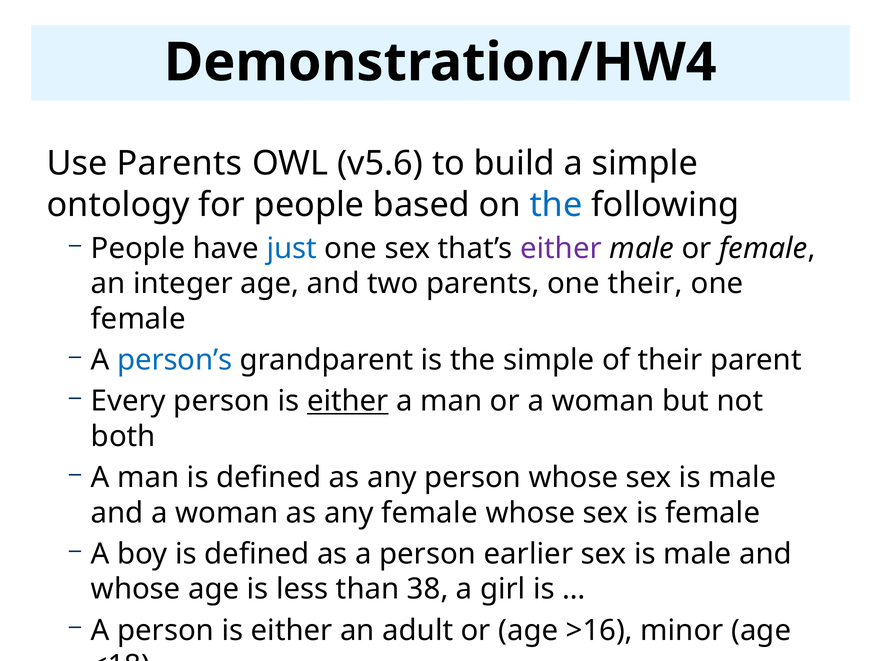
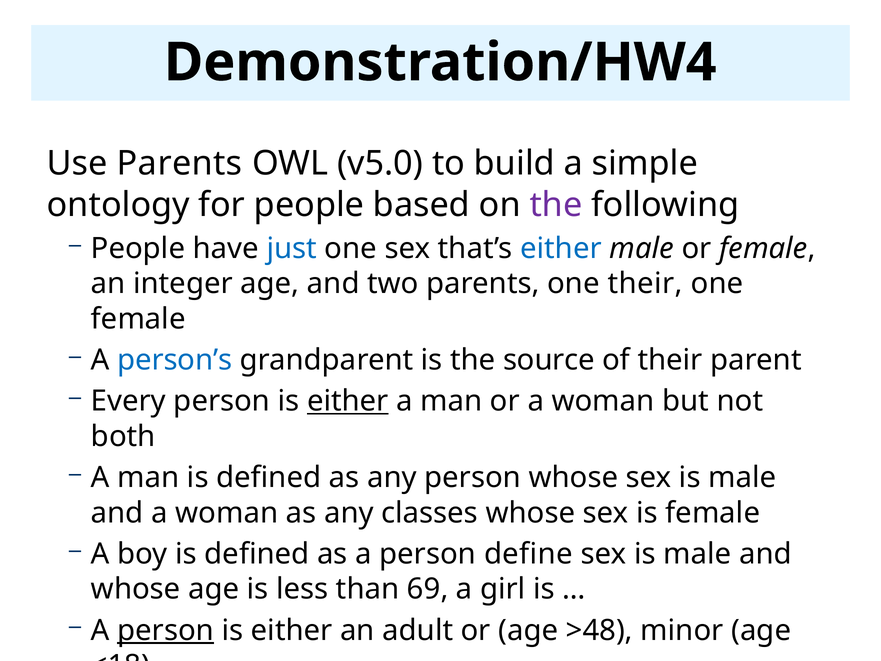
v5.6: v5.6 -> v5.0
the at (556, 205) colour: blue -> purple
either at (561, 248) colour: purple -> blue
the simple: simple -> source
any female: female -> classes
earlier: earlier -> define
38: 38 -> 69
person at (166, 630) underline: none -> present
>16: >16 -> >48
